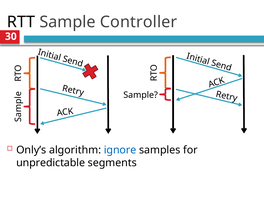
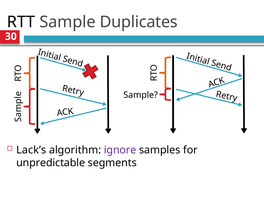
Controller: Controller -> Duplicates
Only’s: Only’s -> Lack’s
ignore colour: blue -> purple
